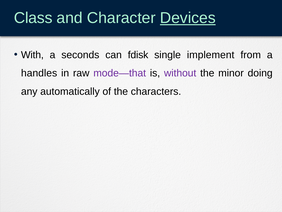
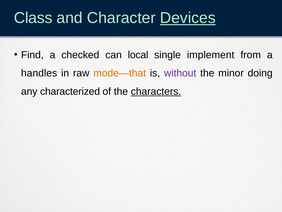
With: With -> Find
seconds: seconds -> checked
fdisk: fdisk -> local
mode—that colour: purple -> orange
automatically: automatically -> characterized
characters underline: none -> present
